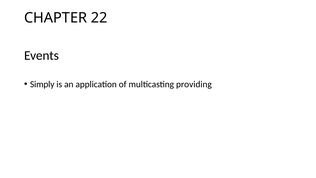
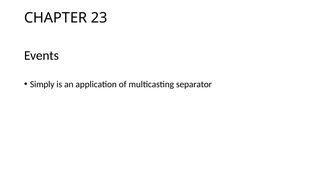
22: 22 -> 23
providing: providing -> separator
